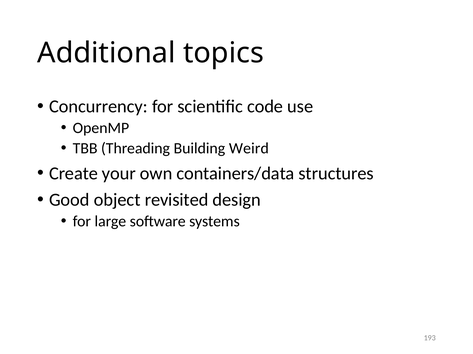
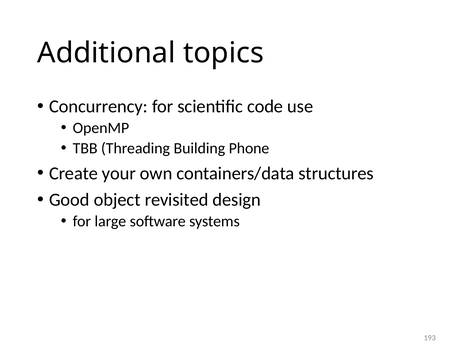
Weird: Weird -> Phone
